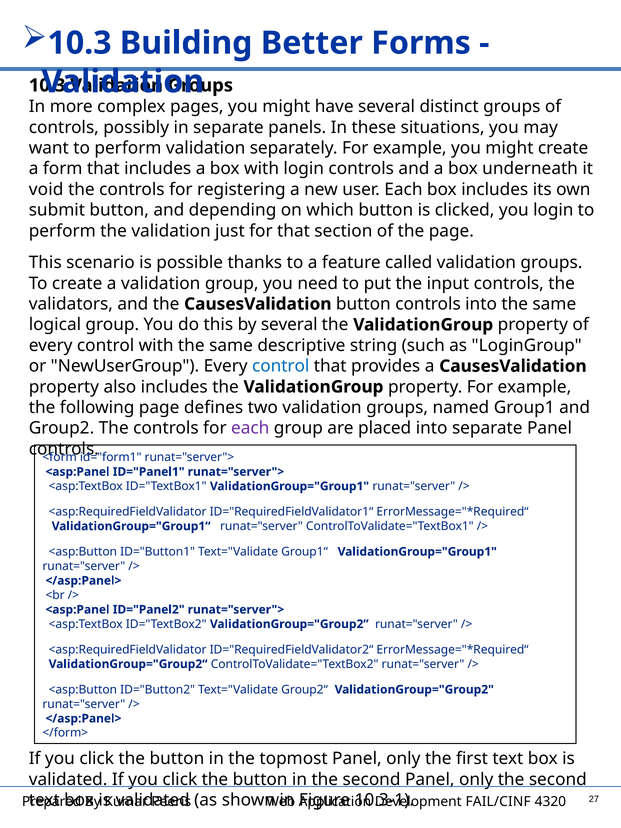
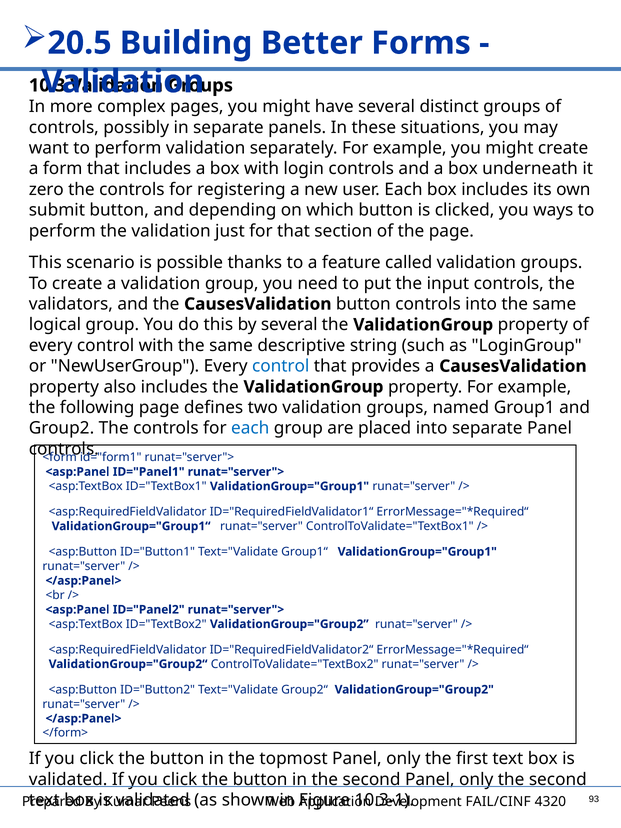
10.3 at (80, 43): 10.3 -> 20.5
void: void -> zero
you login: login -> ways
each at (250, 428) colour: purple -> blue
27: 27 -> 93
